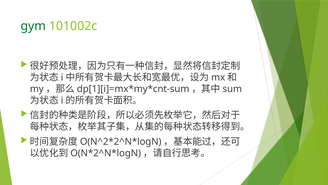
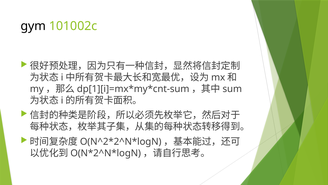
gym colour: green -> black
